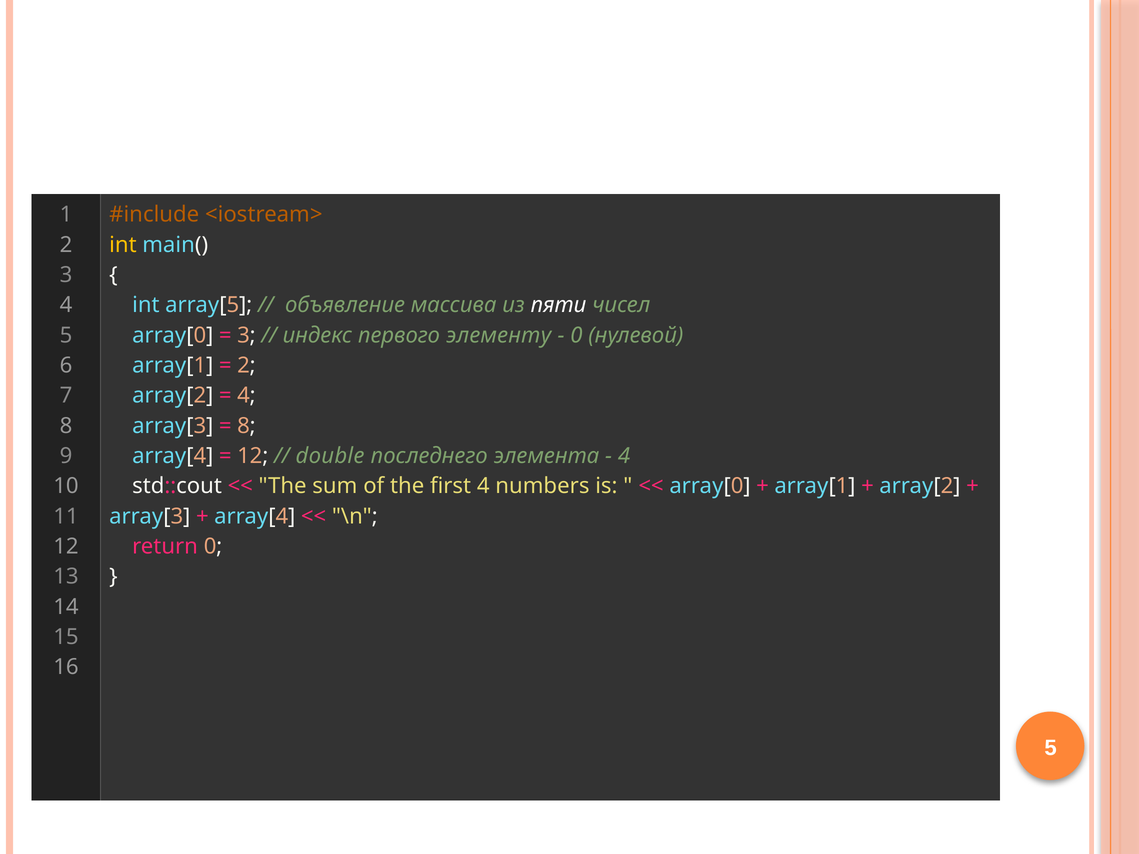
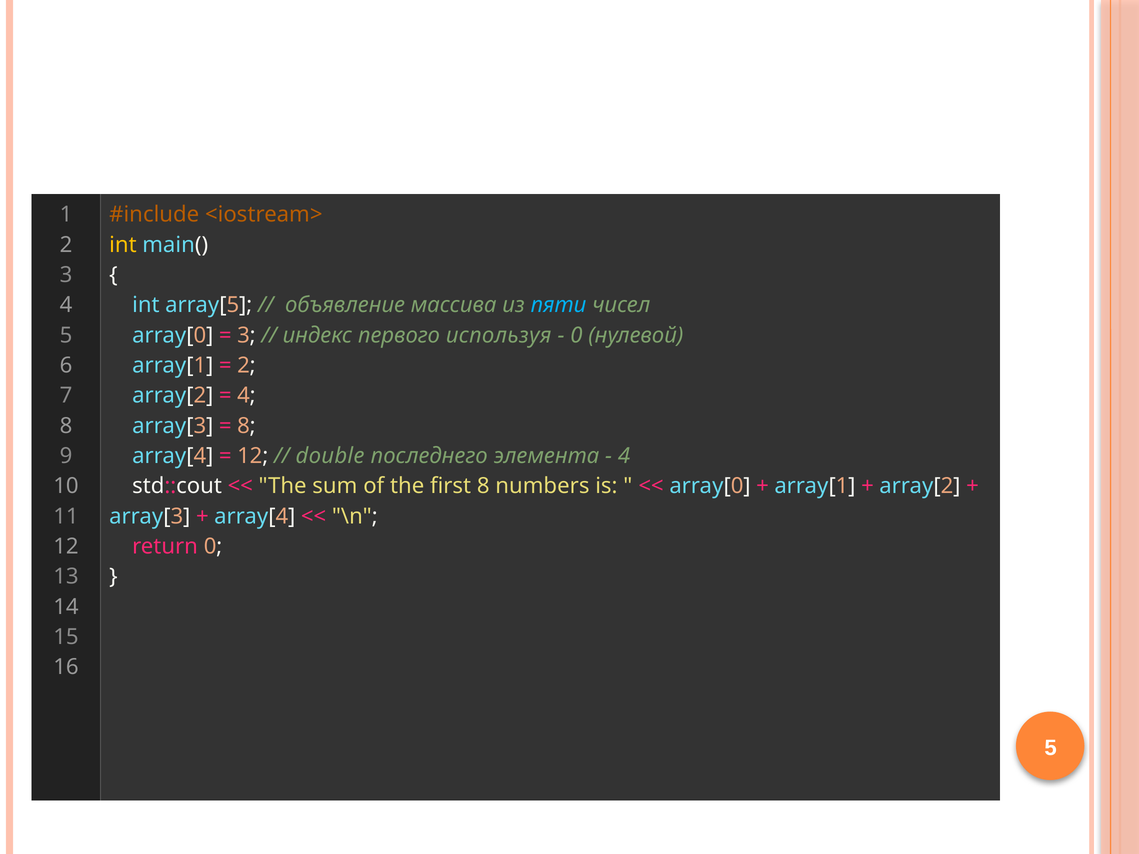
пяти colour: white -> light blue
элементу: элементу -> используя
first 4: 4 -> 8
